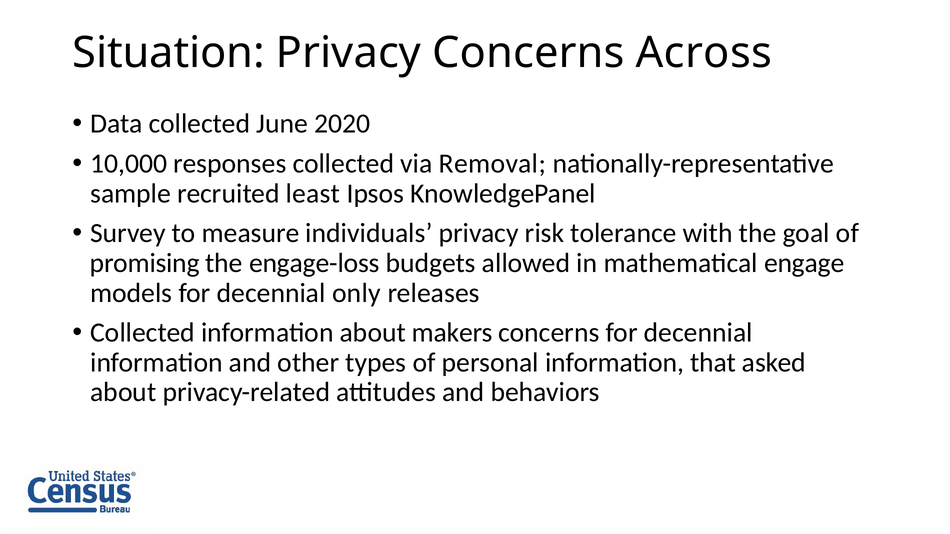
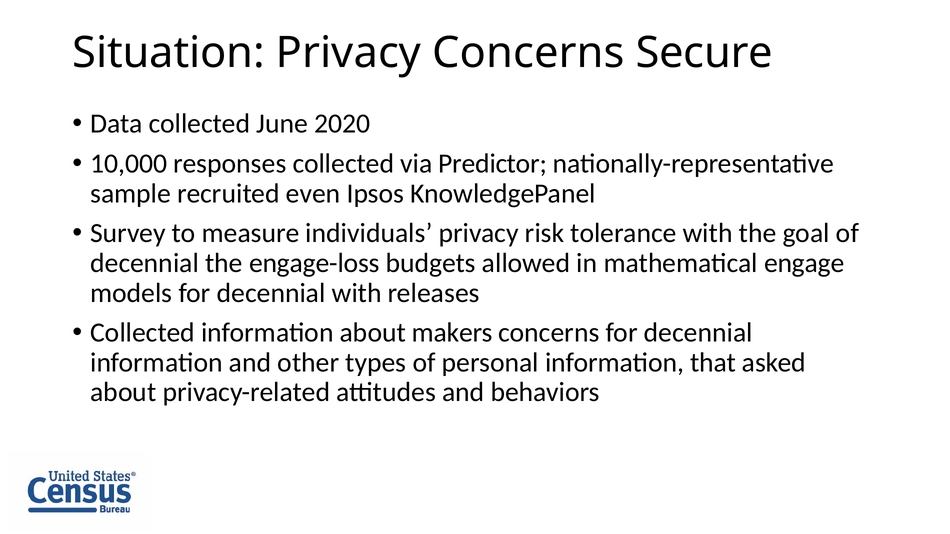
Across: Across -> Secure
Removal: Removal -> Predictor
least: least -> even
promising at (145, 263): promising -> decennial
decennial only: only -> with
